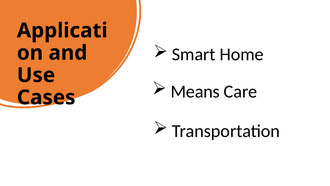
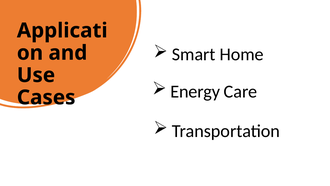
Means: Means -> Energy
